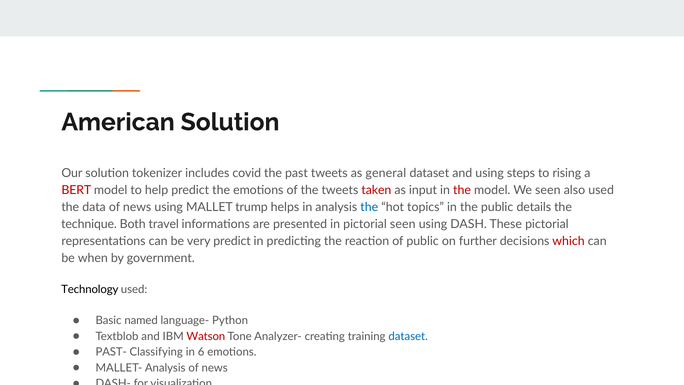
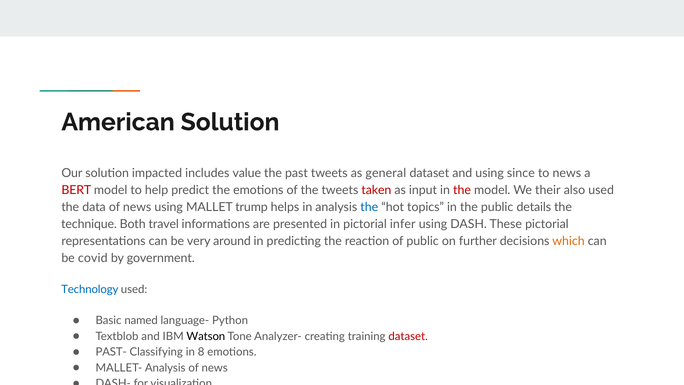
tokenizer: tokenizer -> impacted
covid: covid -> value
steps: steps -> since
to rising: rising -> news
We seen: seen -> their
pictorial seen: seen -> infer
very predict: predict -> around
which colour: red -> orange
when: when -> covid
Technology colour: black -> blue
Watson colour: red -> black
dataset at (408, 336) colour: blue -> red
6: 6 -> 8
